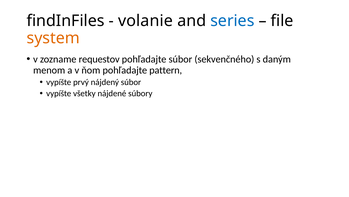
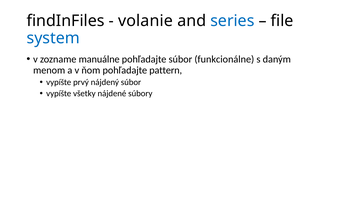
system colour: orange -> blue
requestov: requestov -> manuálne
sekvenčného: sekvenčného -> funkcionálne
